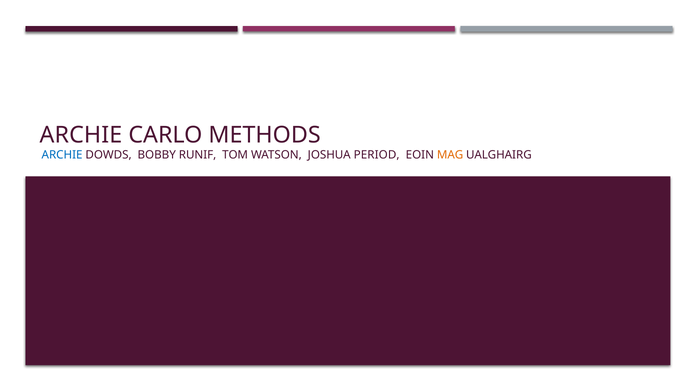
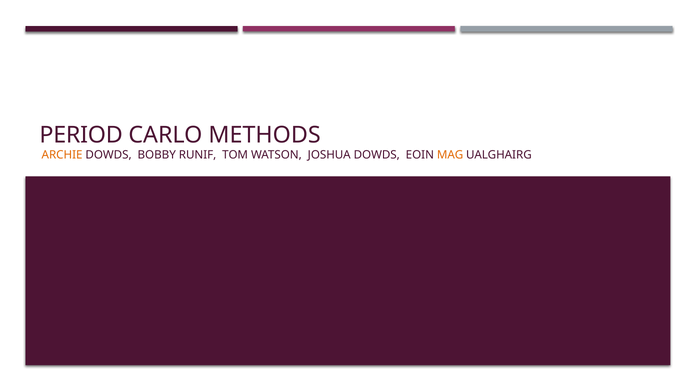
ARCHIE at (81, 135): ARCHIE -> PERIOD
ARCHIE at (62, 155) colour: blue -> orange
JOSHUA PERIOD: PERIOD -> DOWDS
